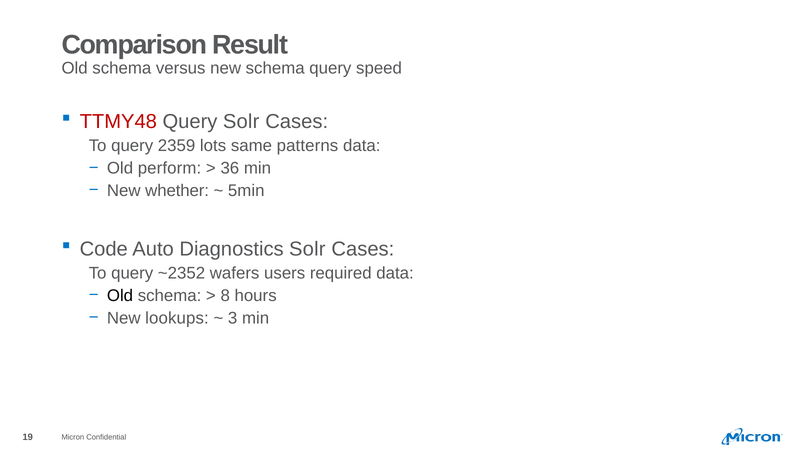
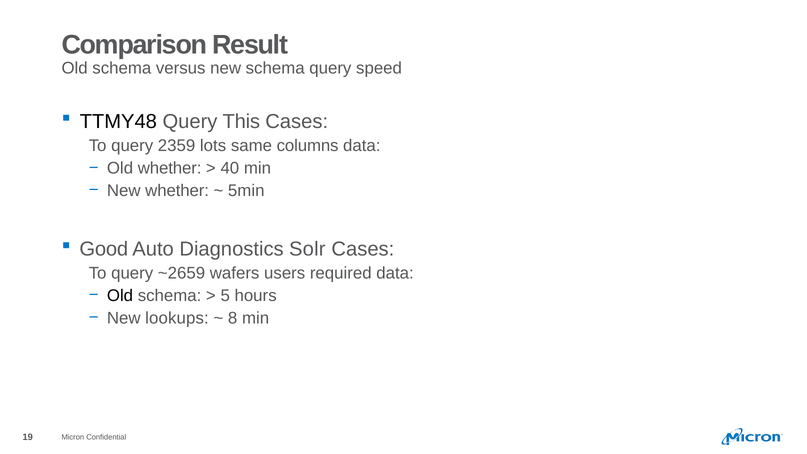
TTMY48 colour: red -> black
Query Solr: Solr -> This
patterns: patterns -> columns
Old perform: perform -> whether
36: 36 -> 40
Code: Code -> Good
~2352: ~2352 -> ~2659
8: 8 -> 5
3: 3 -> 8
